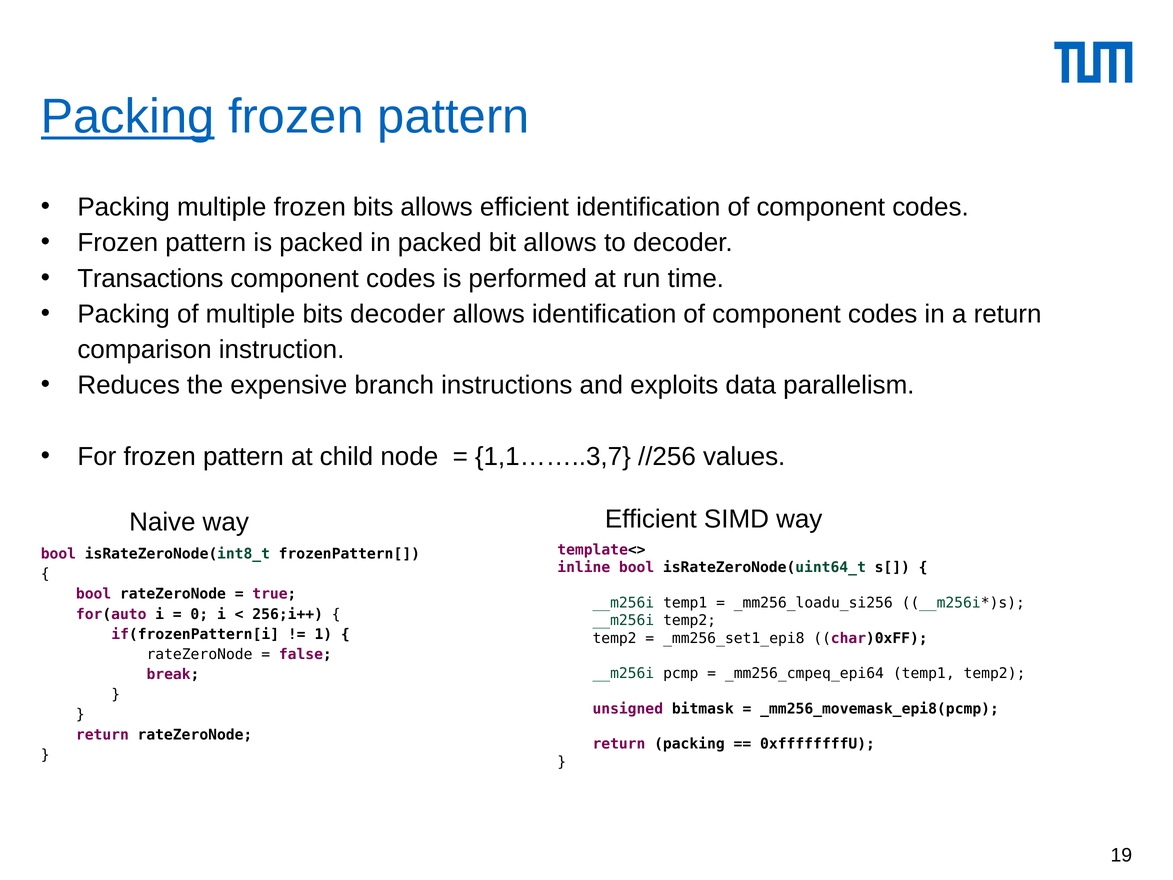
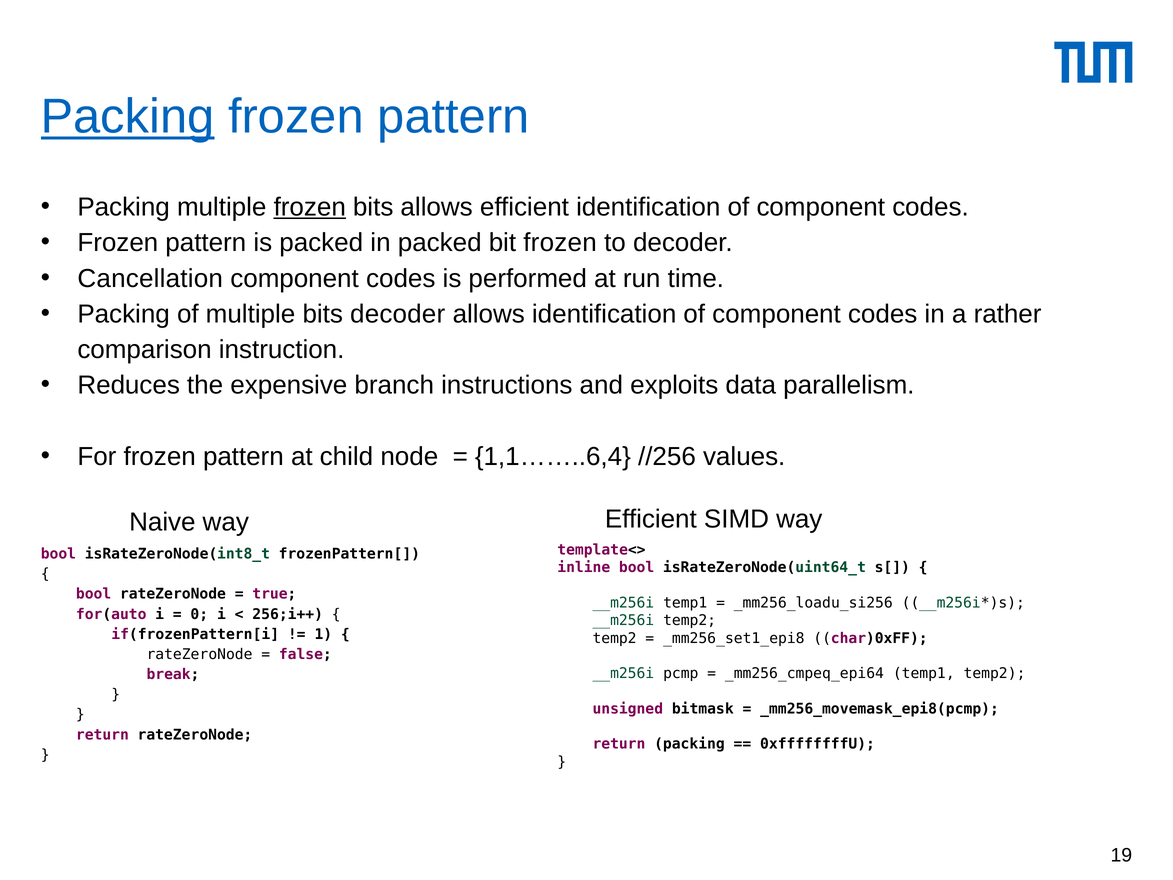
frozen at (310, 207) underline: none -> present
bit allows: allows -> frozen
Transactions: Transactions -> Cancellation
a return: return -> rather
1,1……..3,7: 1,1……..3,7 -> 1,1……..6,4
